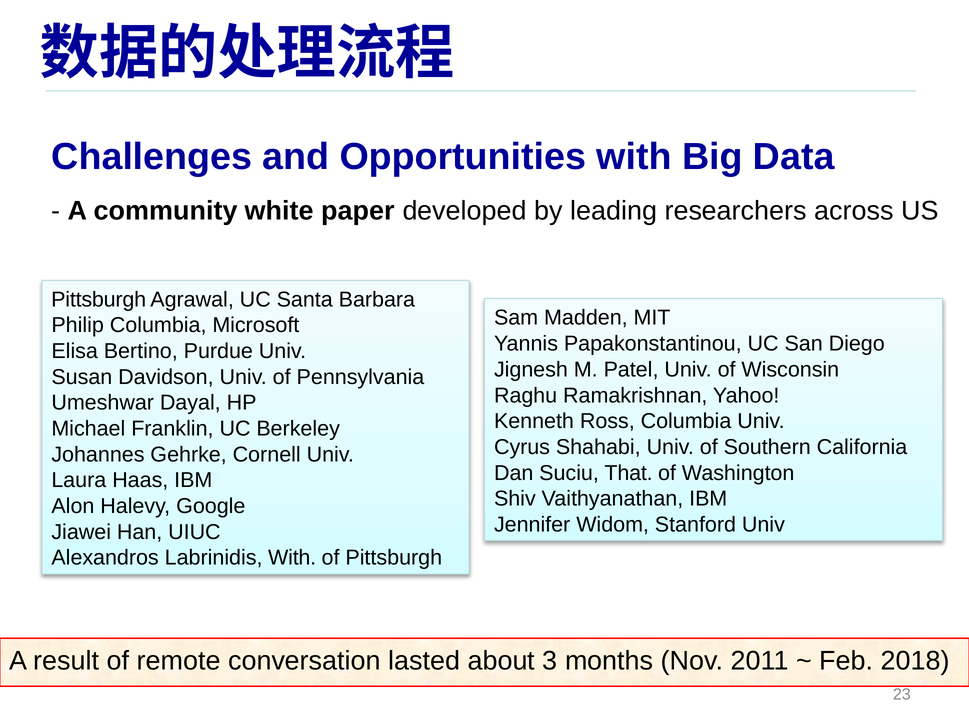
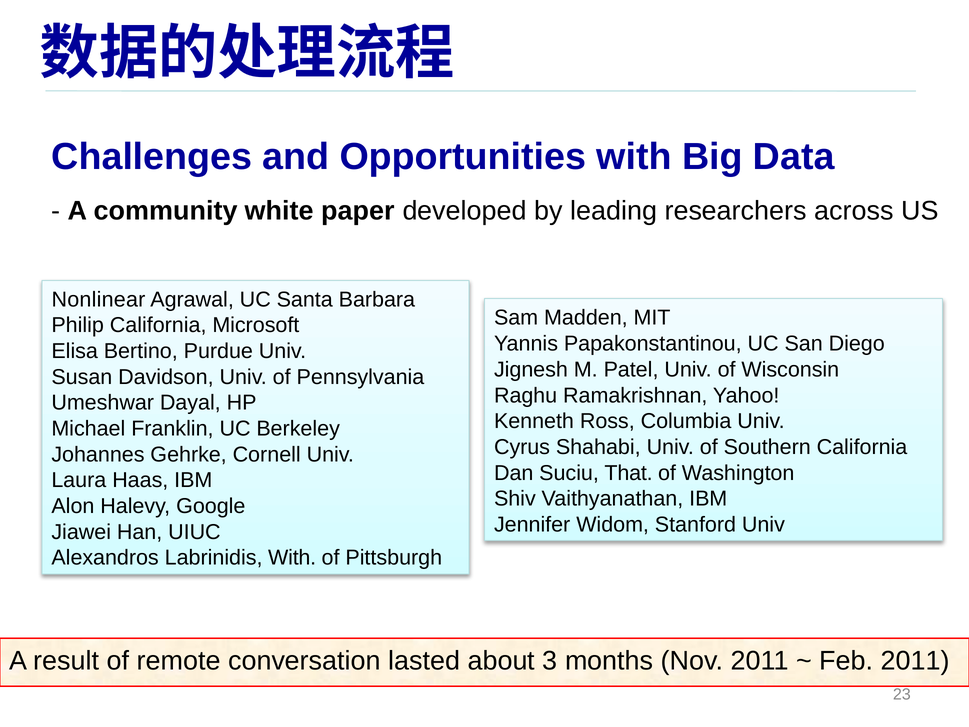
Pittsburgh at (99, 299): Pittsburgh -> Nonlinear
Philip Columbia: Columbia -> California
Feb 2018: 2018 -> 2011
